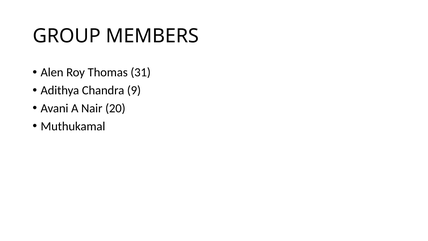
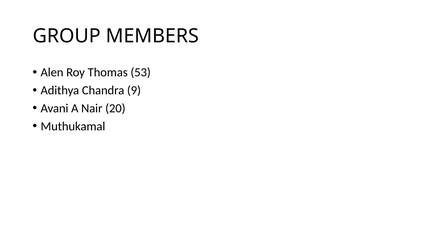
31: 31 -> 53
